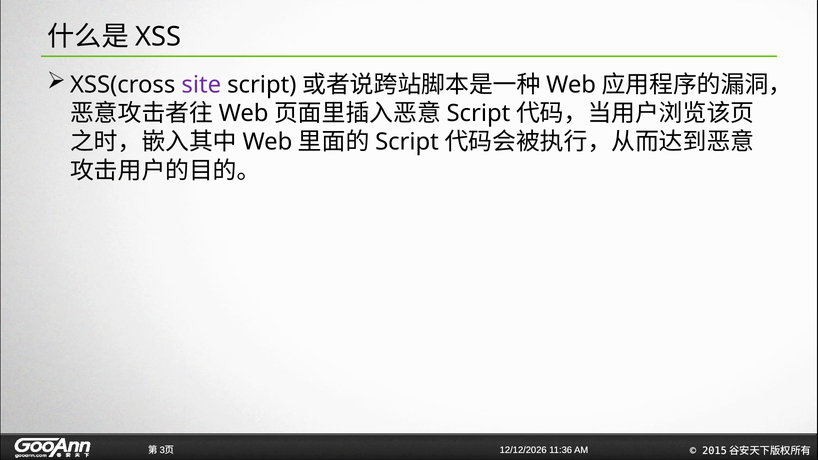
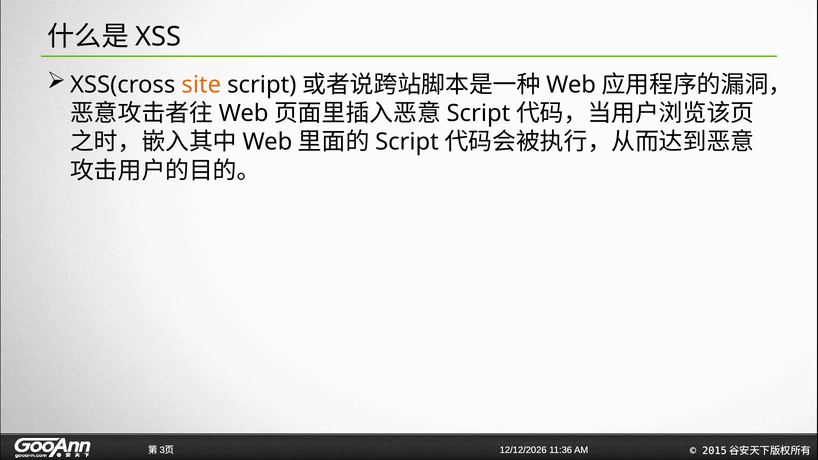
site colour: purple -> orange
